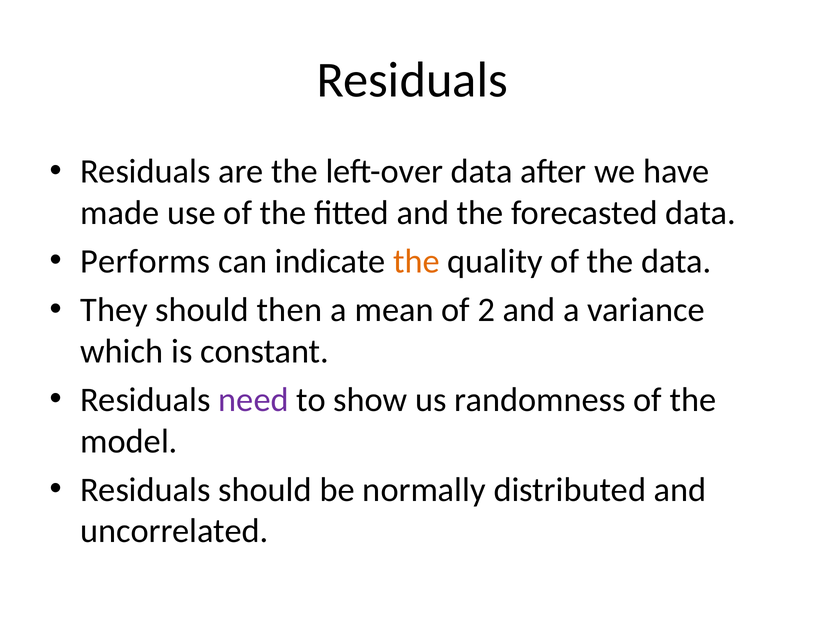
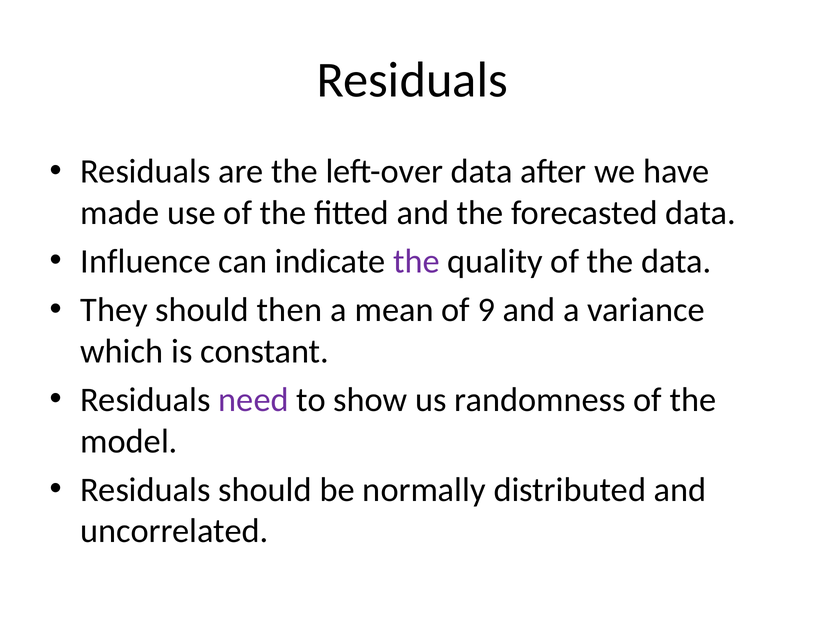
Performs: Performs -> Influence
the at (416, 261) colour: orange -> purple
2: 2 -> 9
